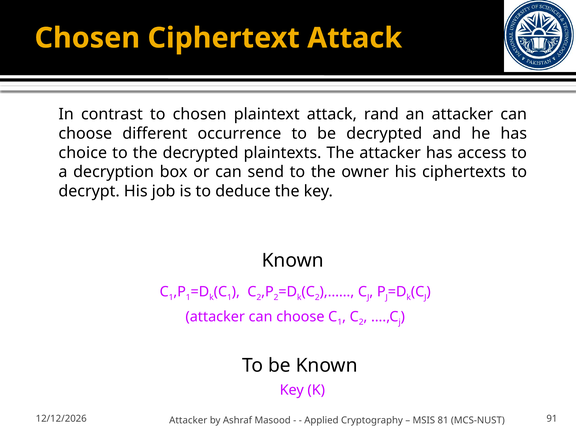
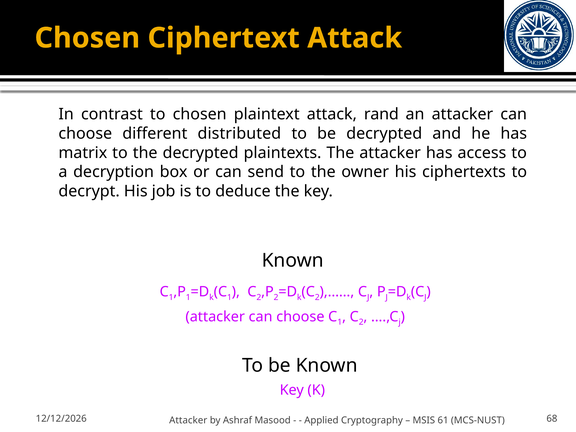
occurrence: occurrence -> distributed
choice: choice -> matrix
81: 81 -> 61
91: 91 -> 68
